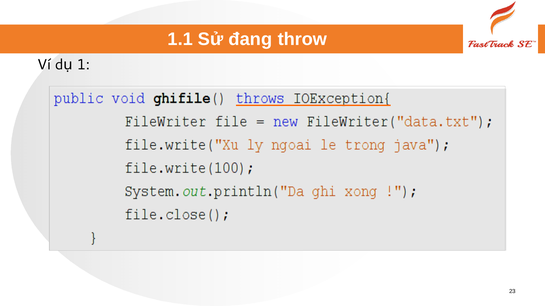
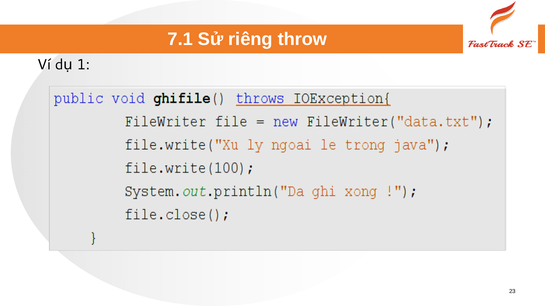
1.1: 1.1 -> 7.1
đang: đang -> riêng
